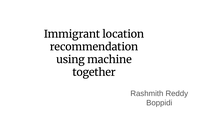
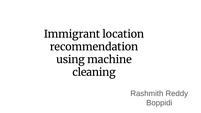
together: together -> cleaning
